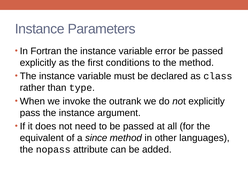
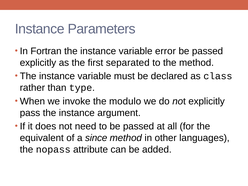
conditions: conditions -> separated
outrank: outrank -> modulo
